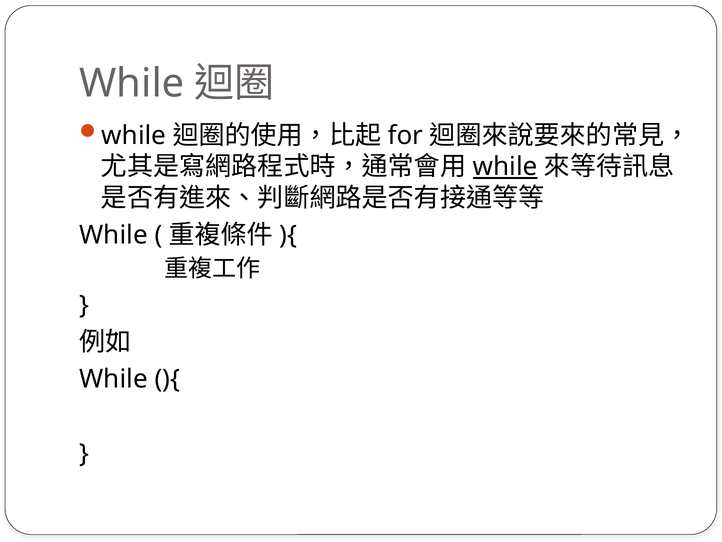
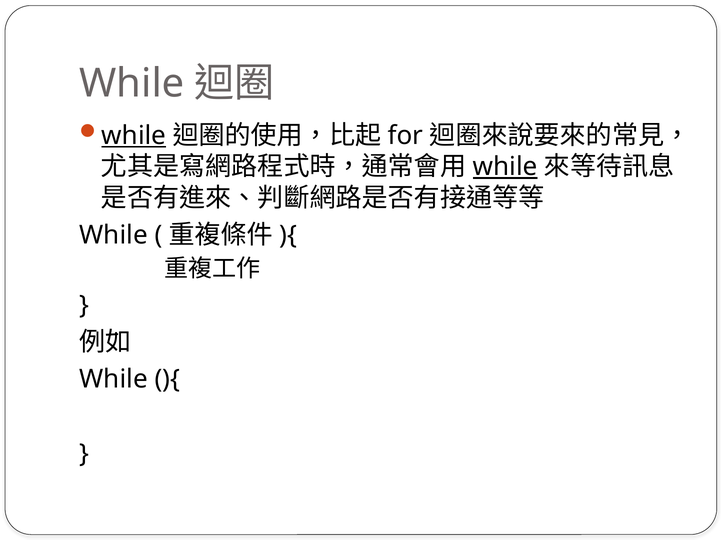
while at (134, 135) underline: none -> present
